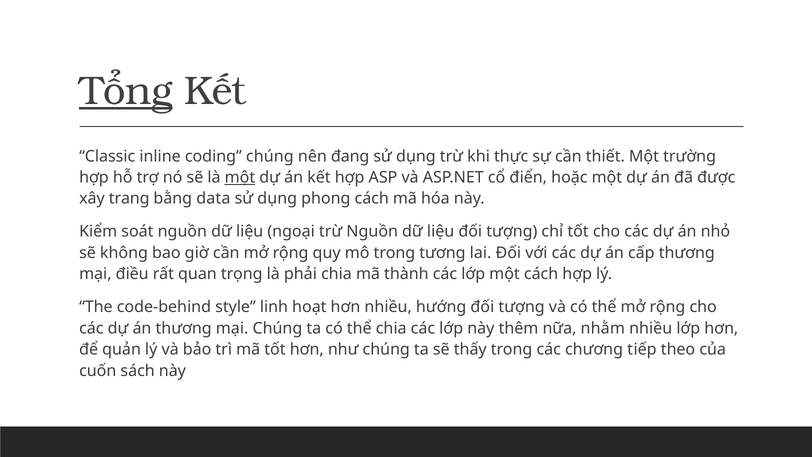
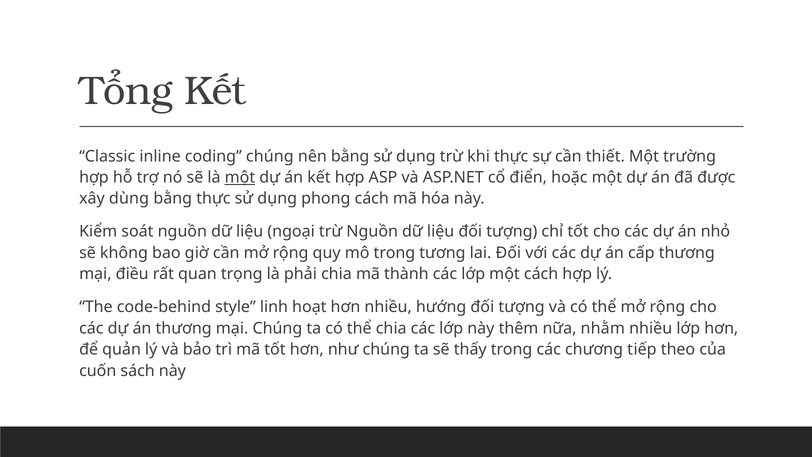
Tổng underline: present -> none
nên đang: đang -> bằng
trang: trang -> dùng
bằng data: data -> thực
